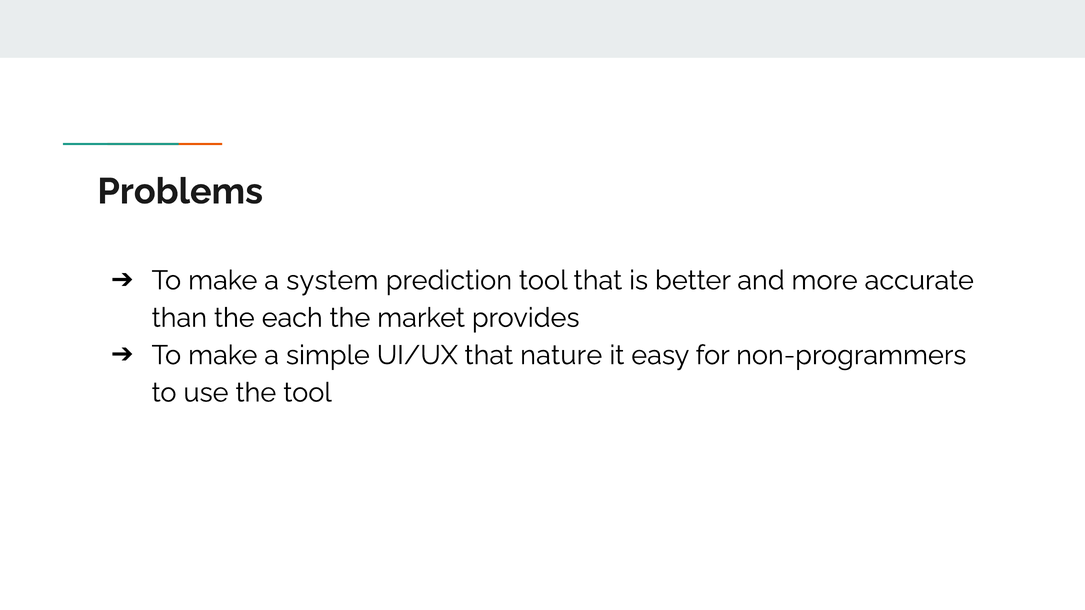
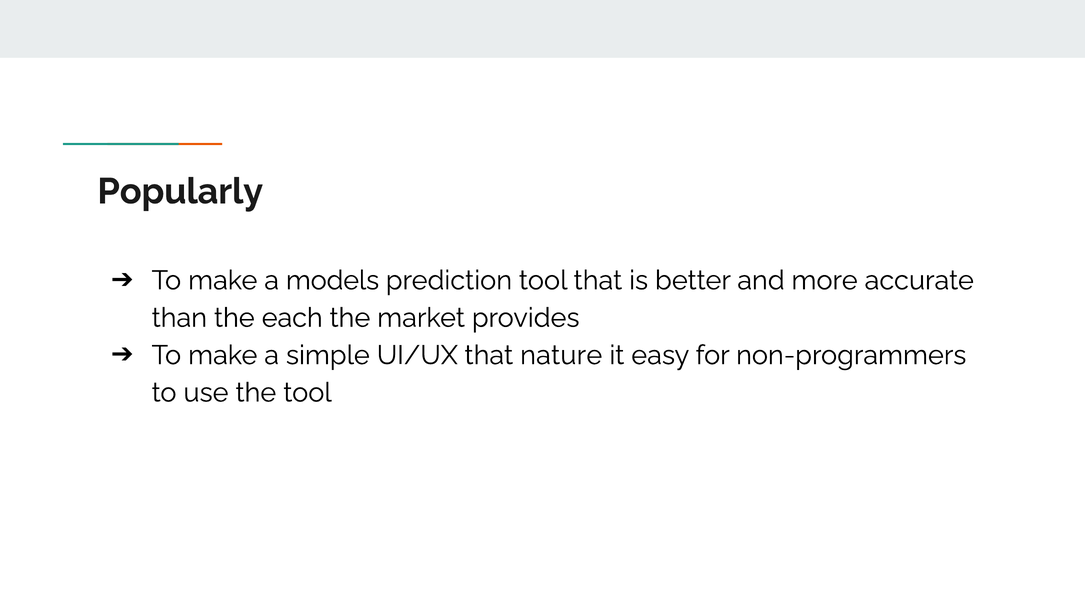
Problems: Problems -> Popularly
system: system -> models
